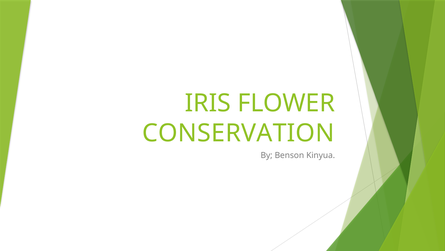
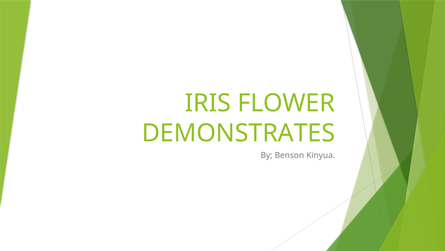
CONSERVATION: CONSERVATION -> DEMONSTRATES
